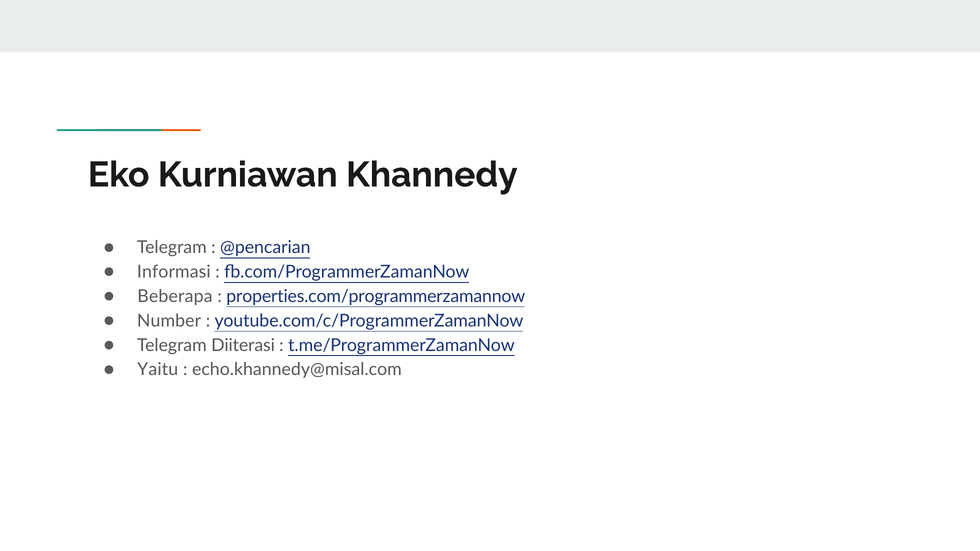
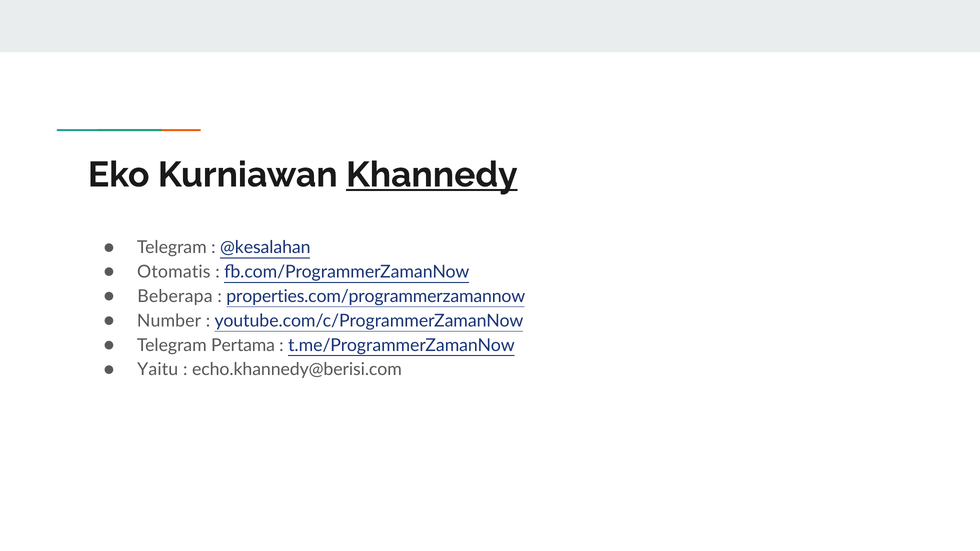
Khannedy underline: none -> present
@pencarian: @pencarian -> @kesalahan
Informasi: Informasi -> Otomatis
Diiterasi: Diiterasi -> Pertama
echo.khannedy@misal.com: echo.khannedy@misal.com -> echo.khannedy@berisi.com
